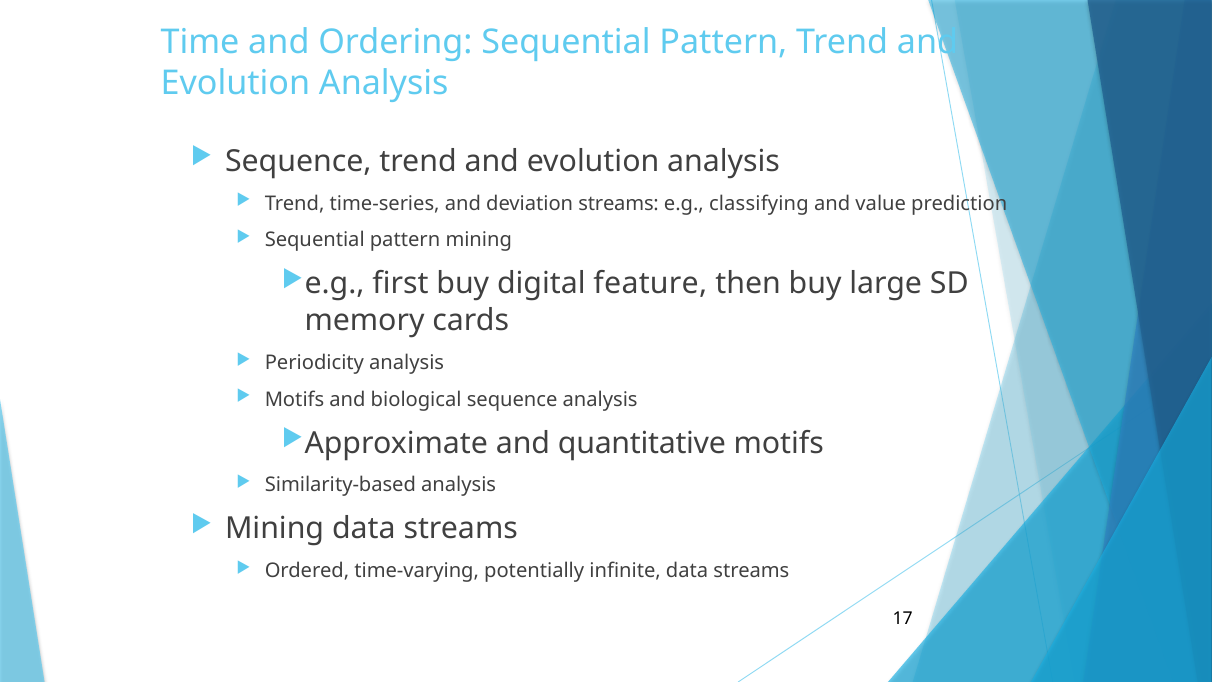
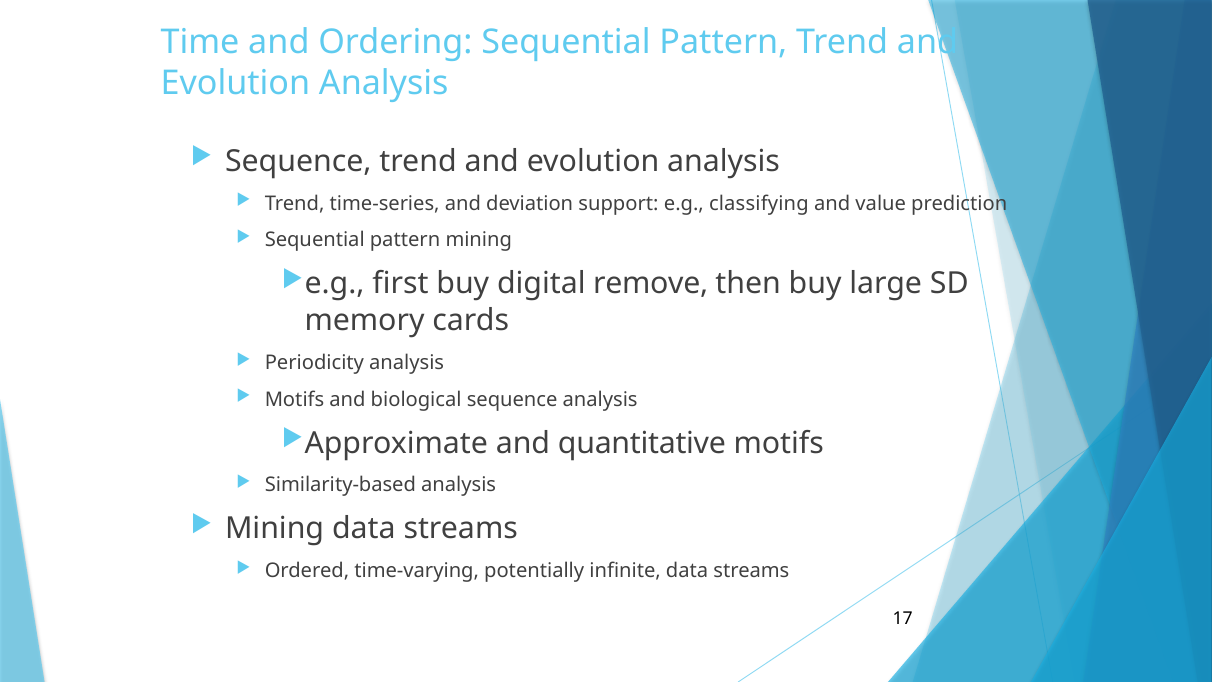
deviation streams: streams -> support
feature: feature -> remove
